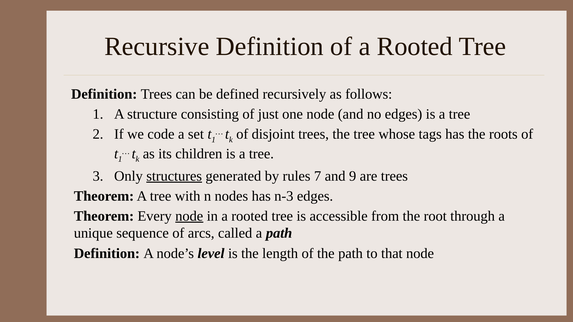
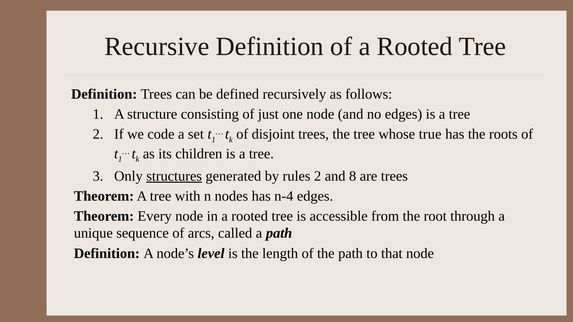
tags: tags -> true
rules 7: 7 -> 2
9: 9 -> 8
n-3: n-3 -> n-4
node at (189, 216) underline: present -> none
